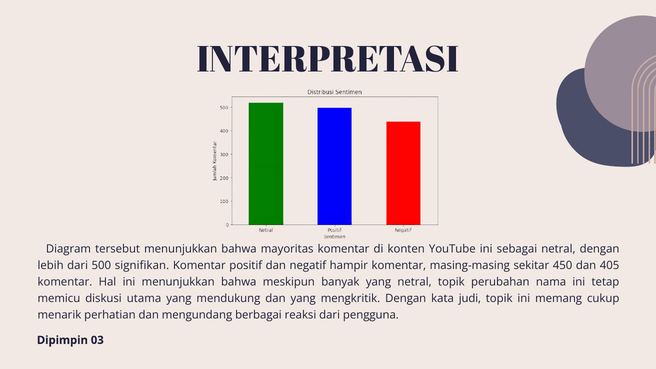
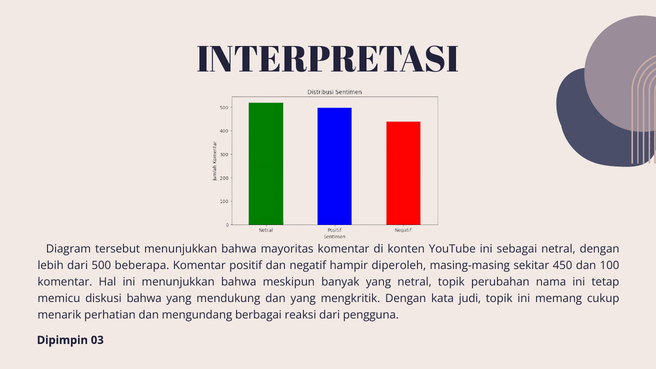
signifikan: signifikan -> beberapa
hampir komentar: komentar -> diperoleh
405: 405 -> 100
diskusi utama: utama -> bahwa
